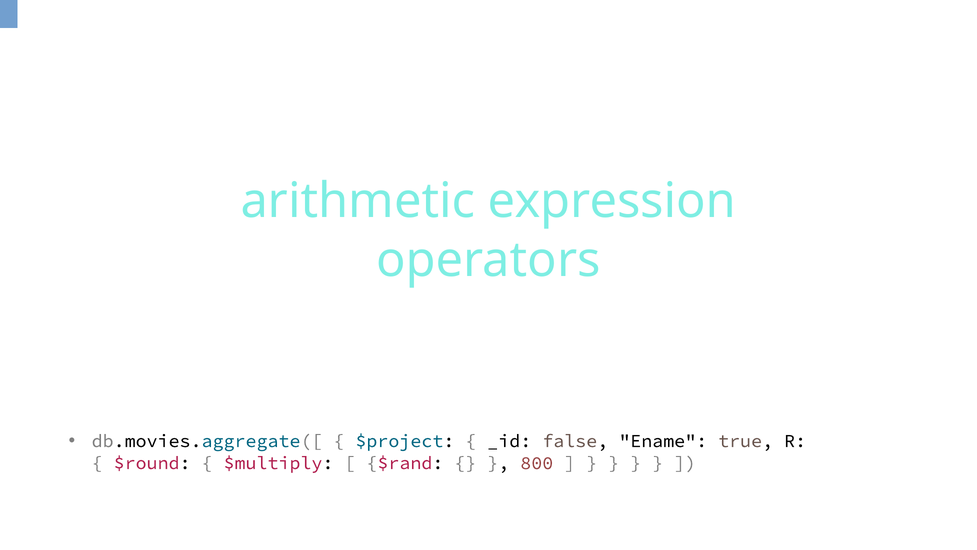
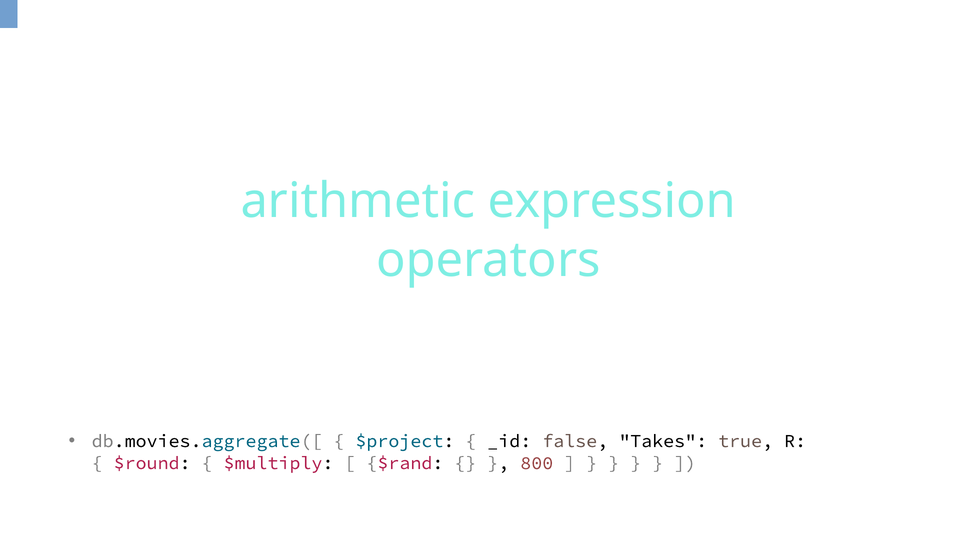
Ename: Ename -> Takes
